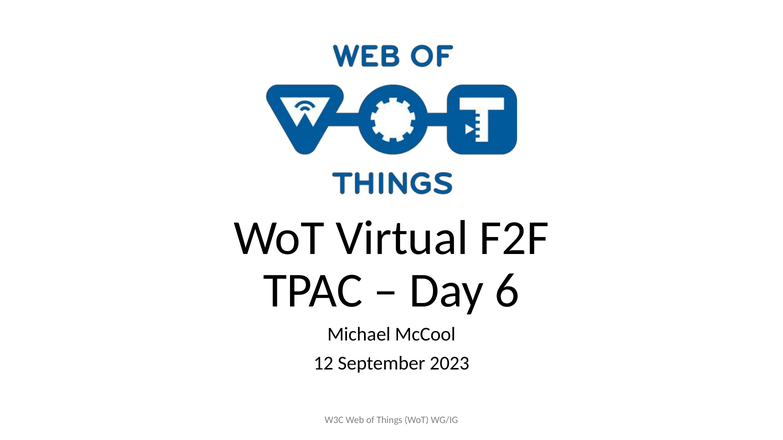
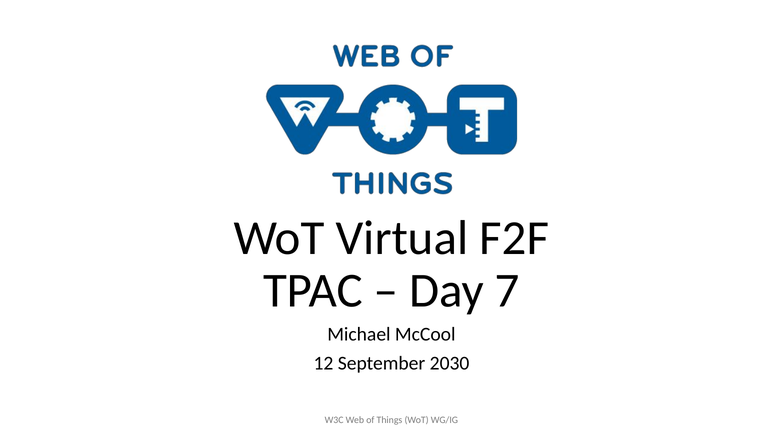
6: 6 -> 7
2023: 2023 -> 2030
